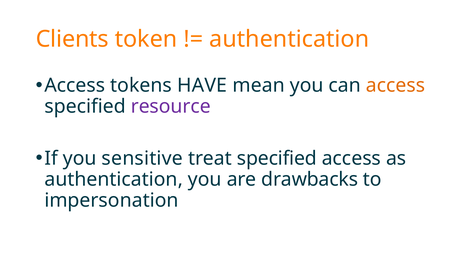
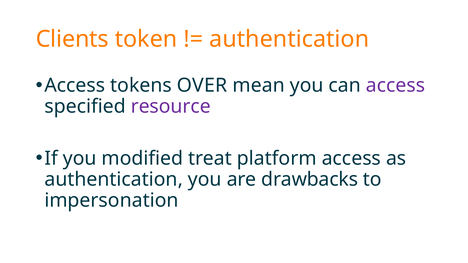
HAVE: HAVE -> OVER
access at (396, 86) colour: orange -> purple
sensitive: sensitive -> modified
treat specified: specified -> platform
